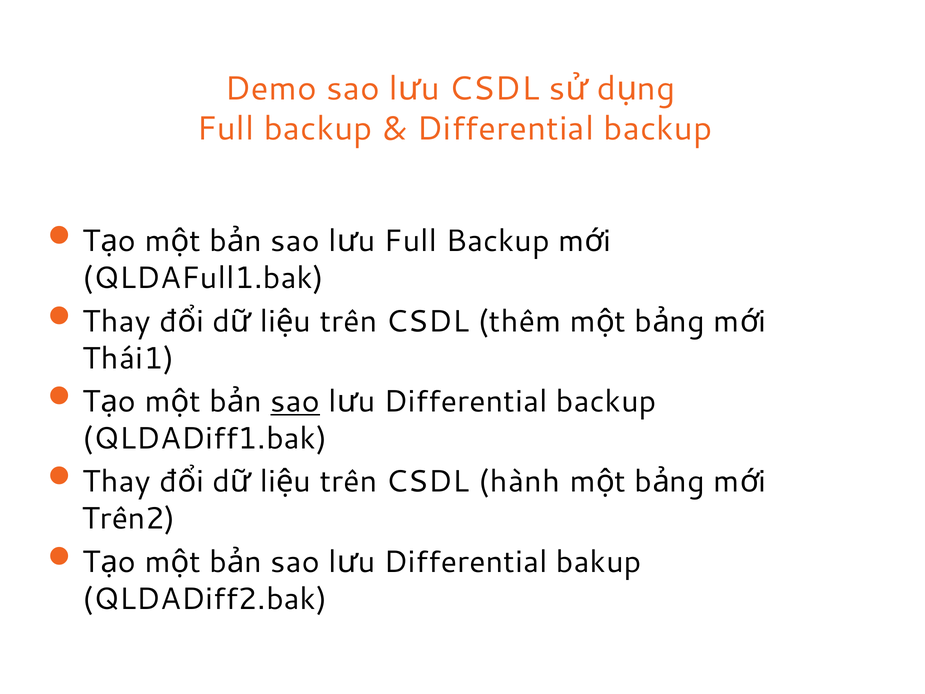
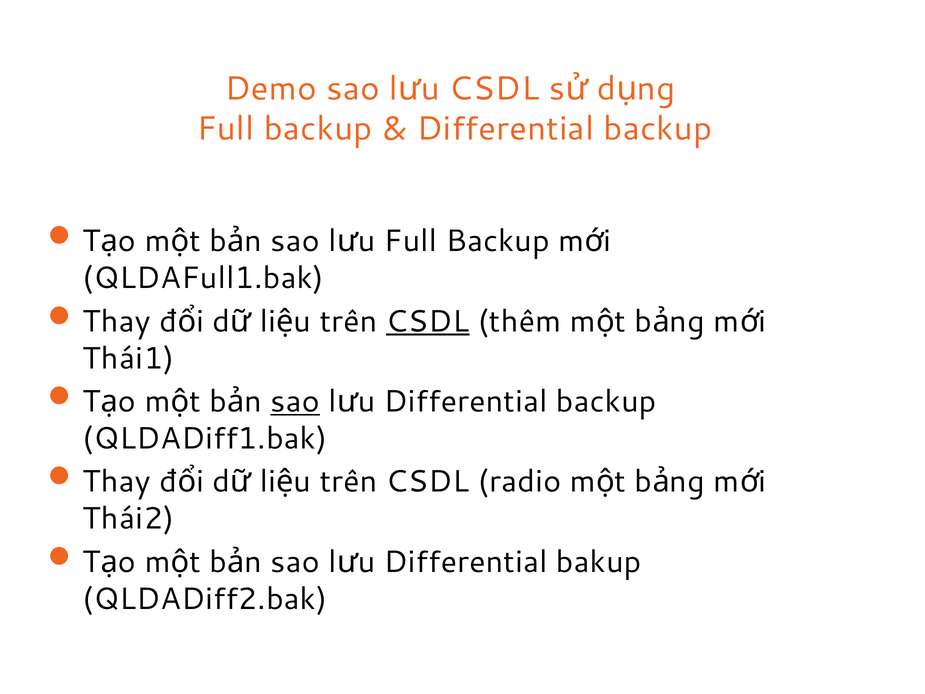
CSDL at (428, 321) underline: none -> present
hành: hành -> radio
Trên2: Trên2 -> Thái2
